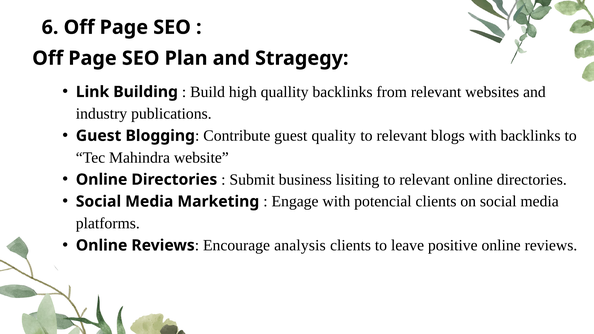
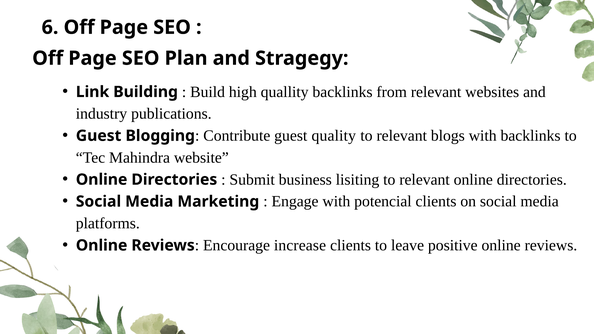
analysis: analysis -> increase
